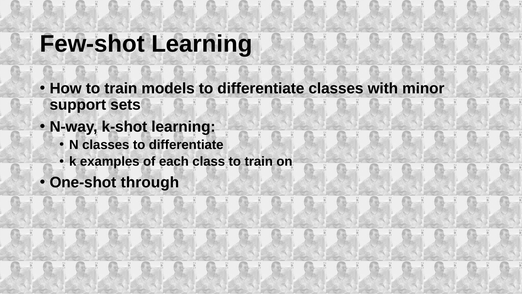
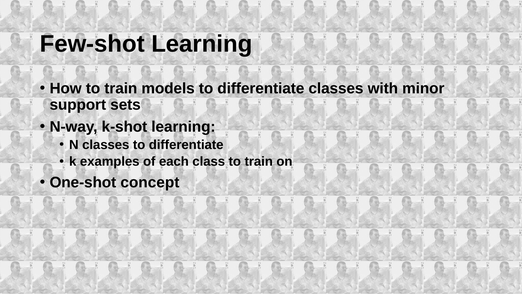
through: through -> concept
